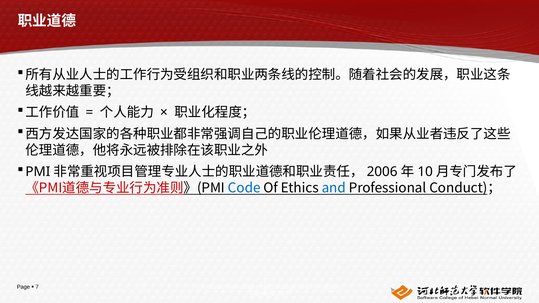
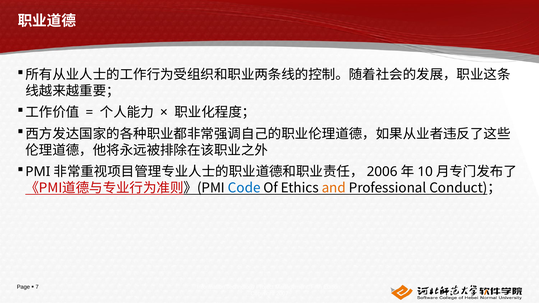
and colour: blue -> orange
